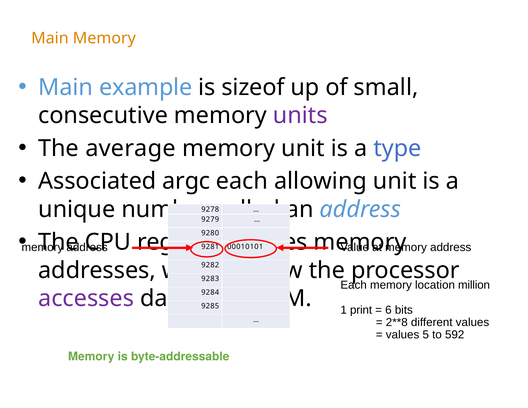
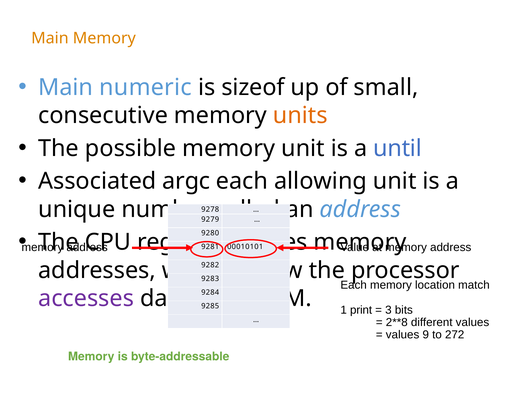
example: example -> numeric
units colour: purple -> orange
average: average -> possible
type: type -> until
million: million -> match
6: 6 -> 3
5: 5 -> 9
592: 592 -> 272
